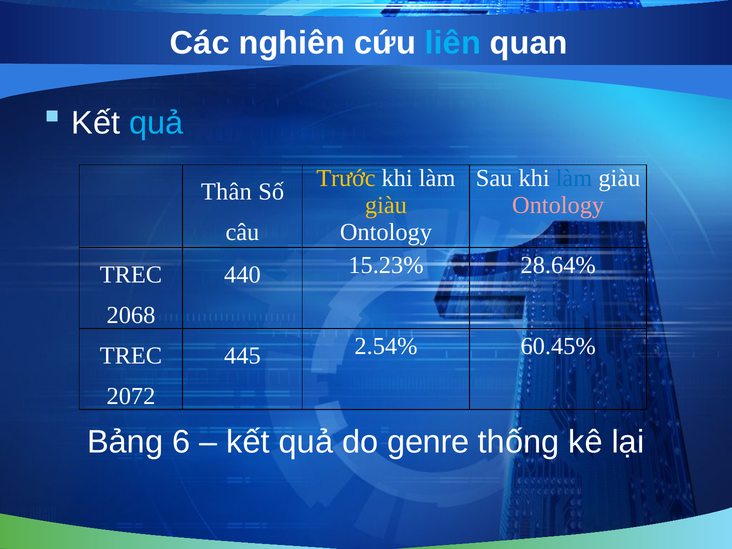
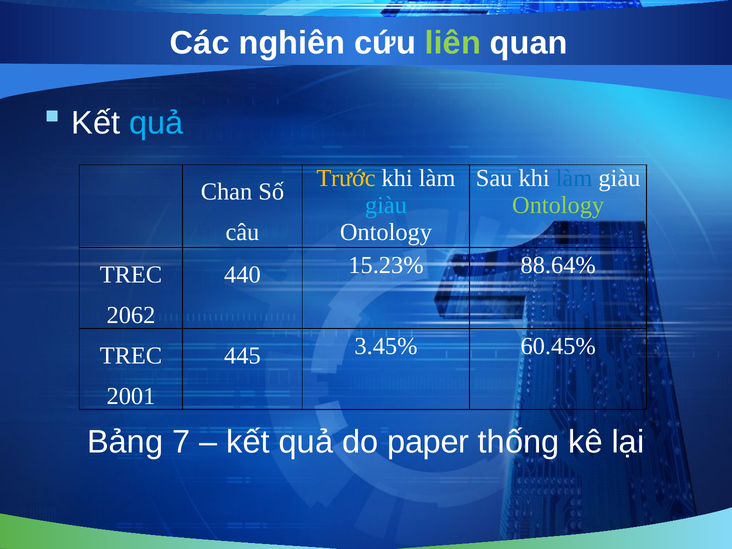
liên colour: light blue -> light green
Thân: Thân -> Chan
giàu at (386, 205) colour: yellow -> light blue
Ontology at (558, 205) colour: pink -> light green
28.64%: 28.64% -> 88.64%
2068: 2068 -> 2062
2.54%: 2.54% -> 3.45%
2072: 2072 -> 2001
6: 6 -> 7
genre: genre -> paper
